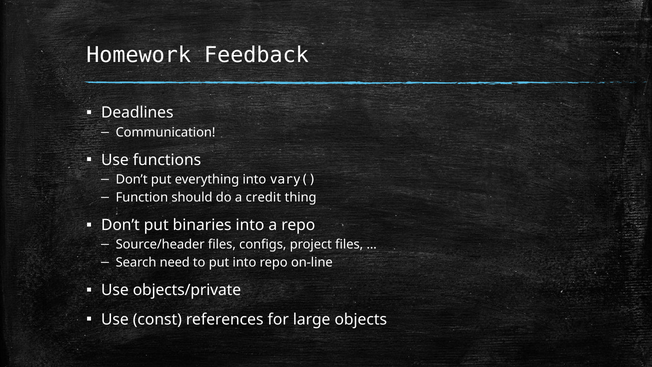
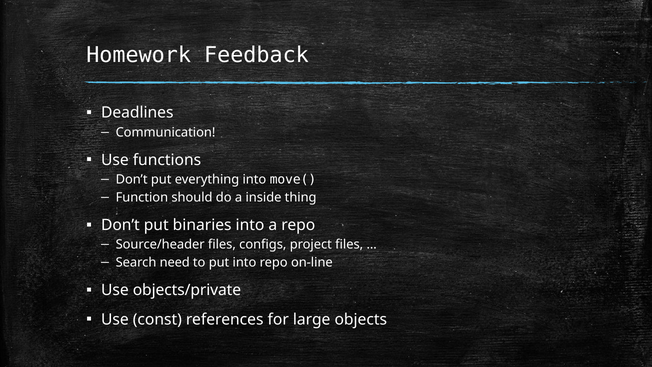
vary(: vary( -> move(
credit: credit -> inside
